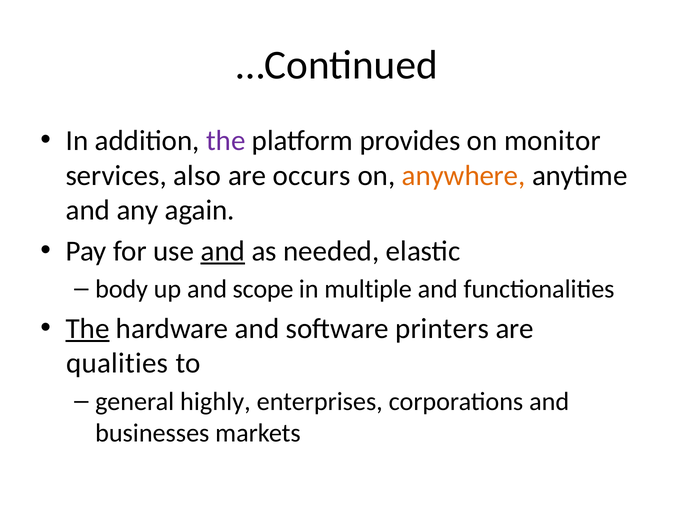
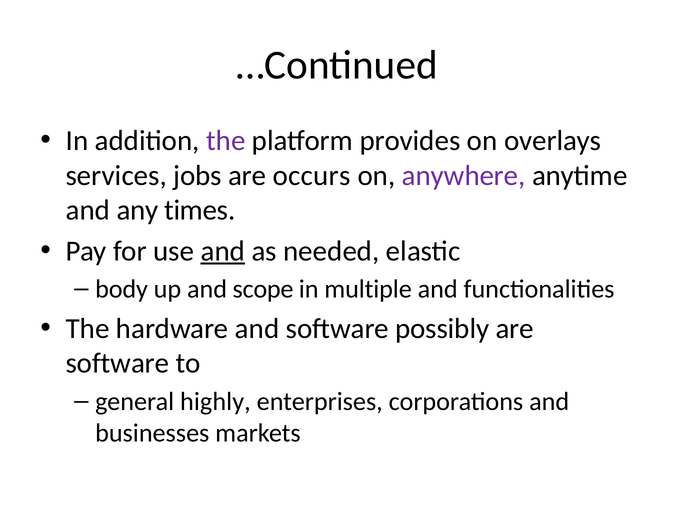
monitor: monitor -> overlays
also: also -> jobs
anywhere colour: orange -> purple
again: again -> times
The at (88, 329) underline: present -> none
printers: printers -> possibly
qualities at (117, 364): qualities -> software
